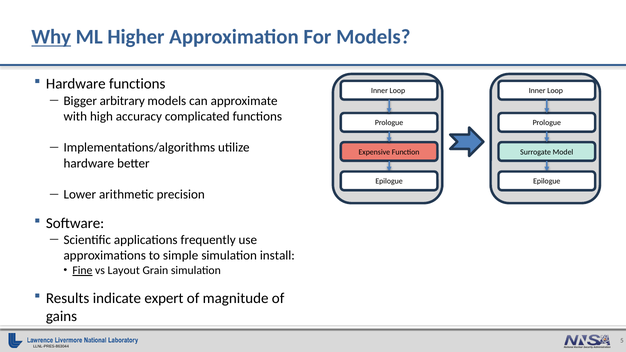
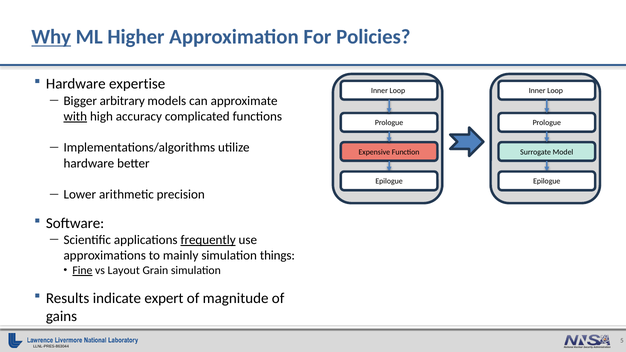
For Models: Models -> Policies
Hardware functions: functions -> expertise
with underline: none -> present
frequently underline: none -> present
simple: simple -> mainly
install: install -> things
